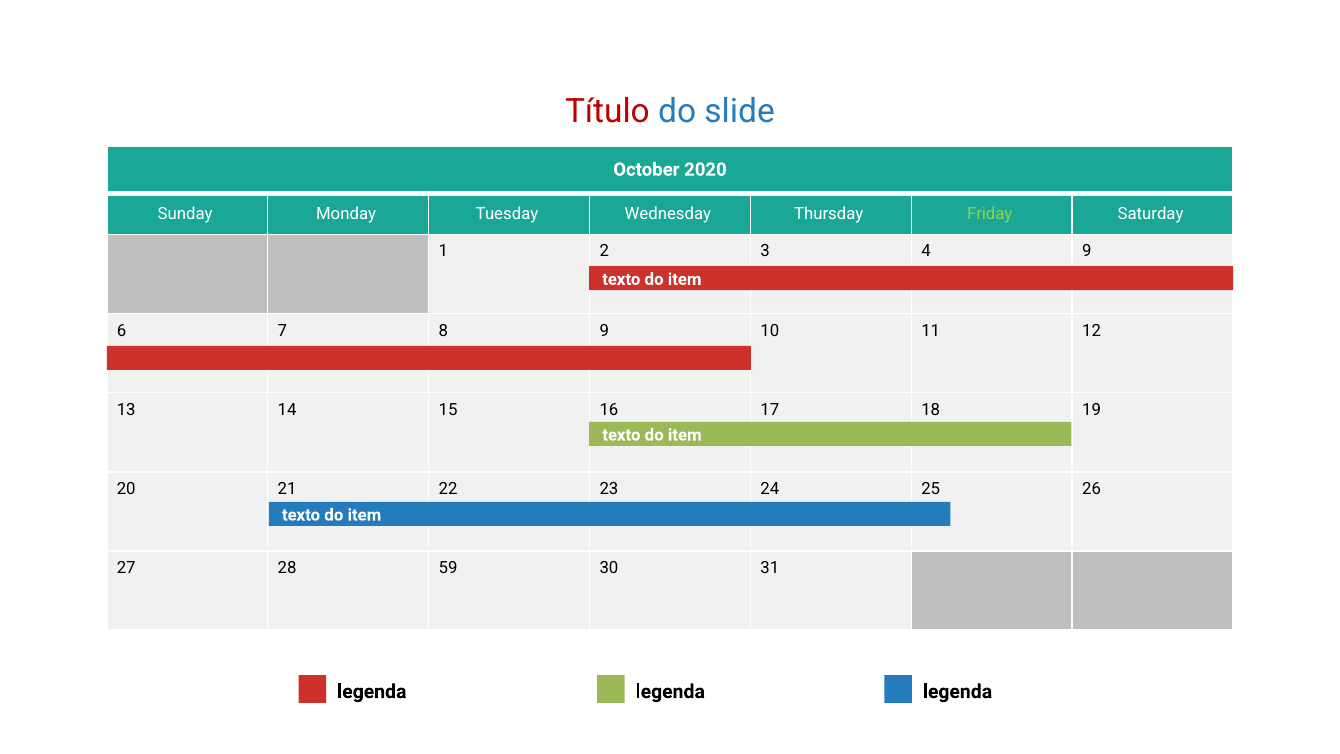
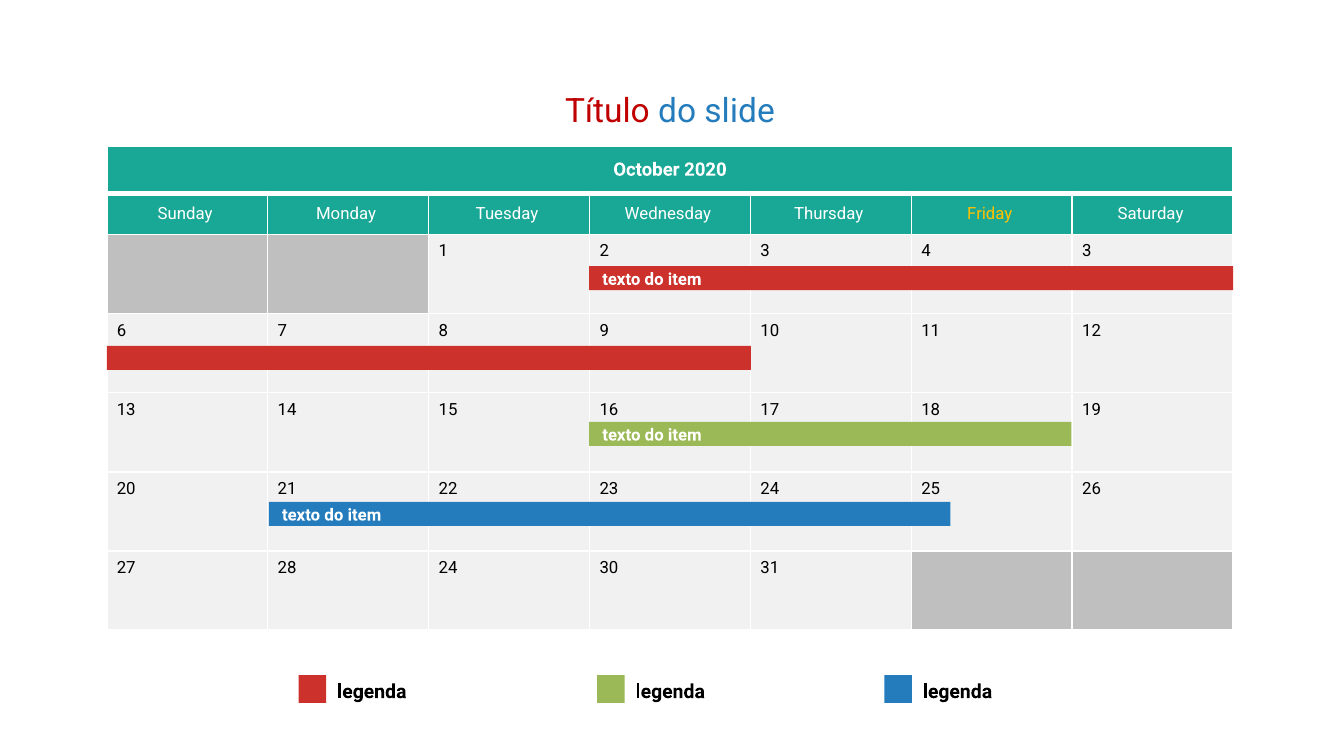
Friday colour: light green -> yellow
4 9: 9 -> 3
28 59: 59 -> 24
